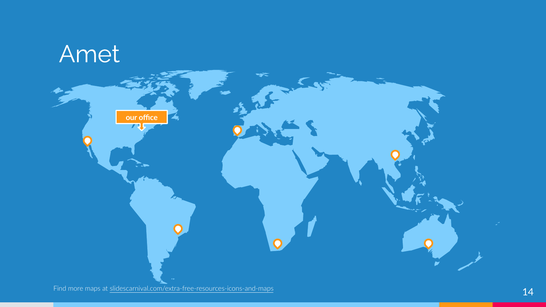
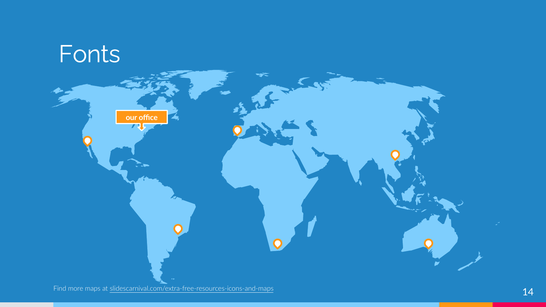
Amet: Amet -> Fonts
